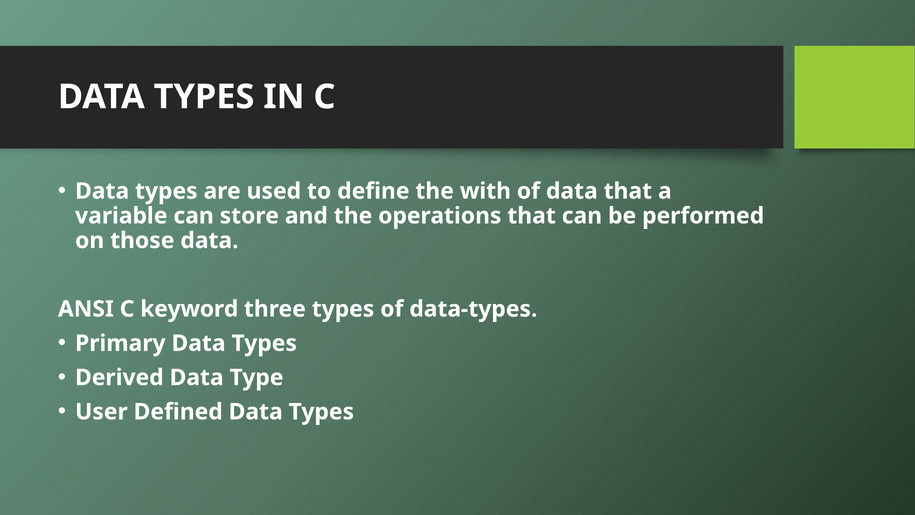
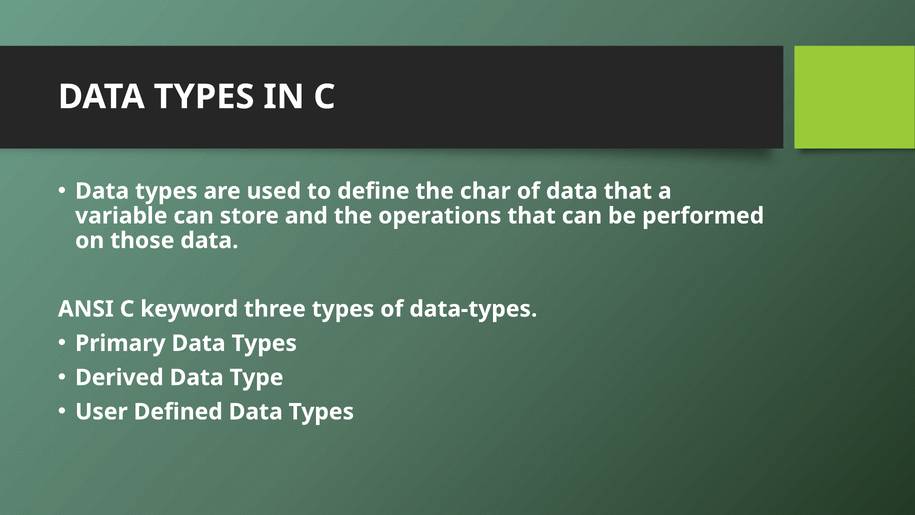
with: with -> char
